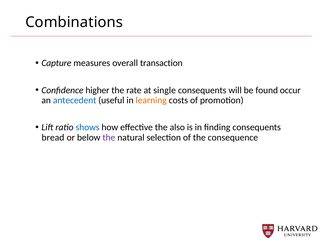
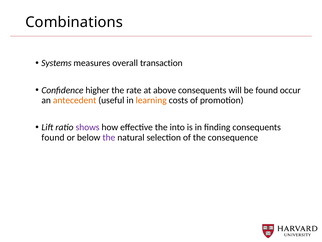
Capture: Capture -> Systems
single: single -> above
antecedent colour: blue -> orange
shows colour: blue -> purple
also: also -> into
bread at (53, 137): bread -> found
